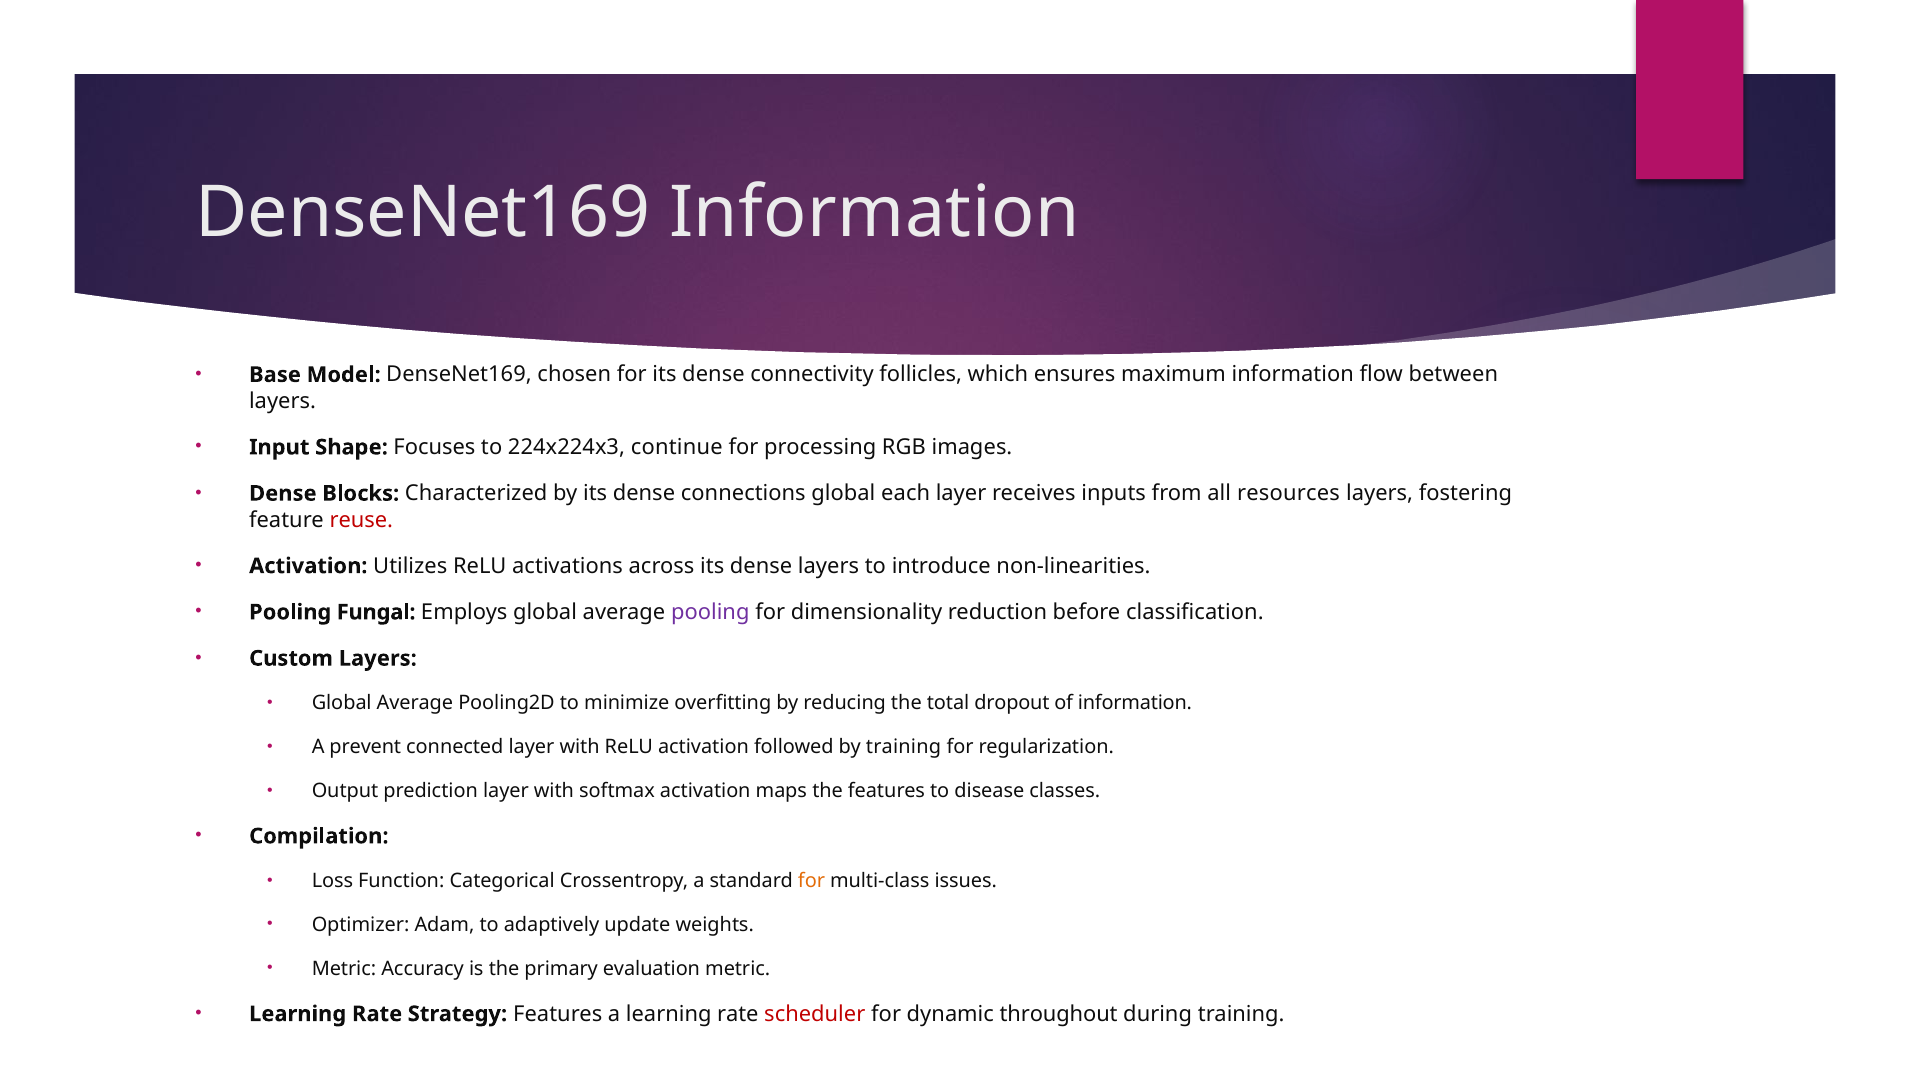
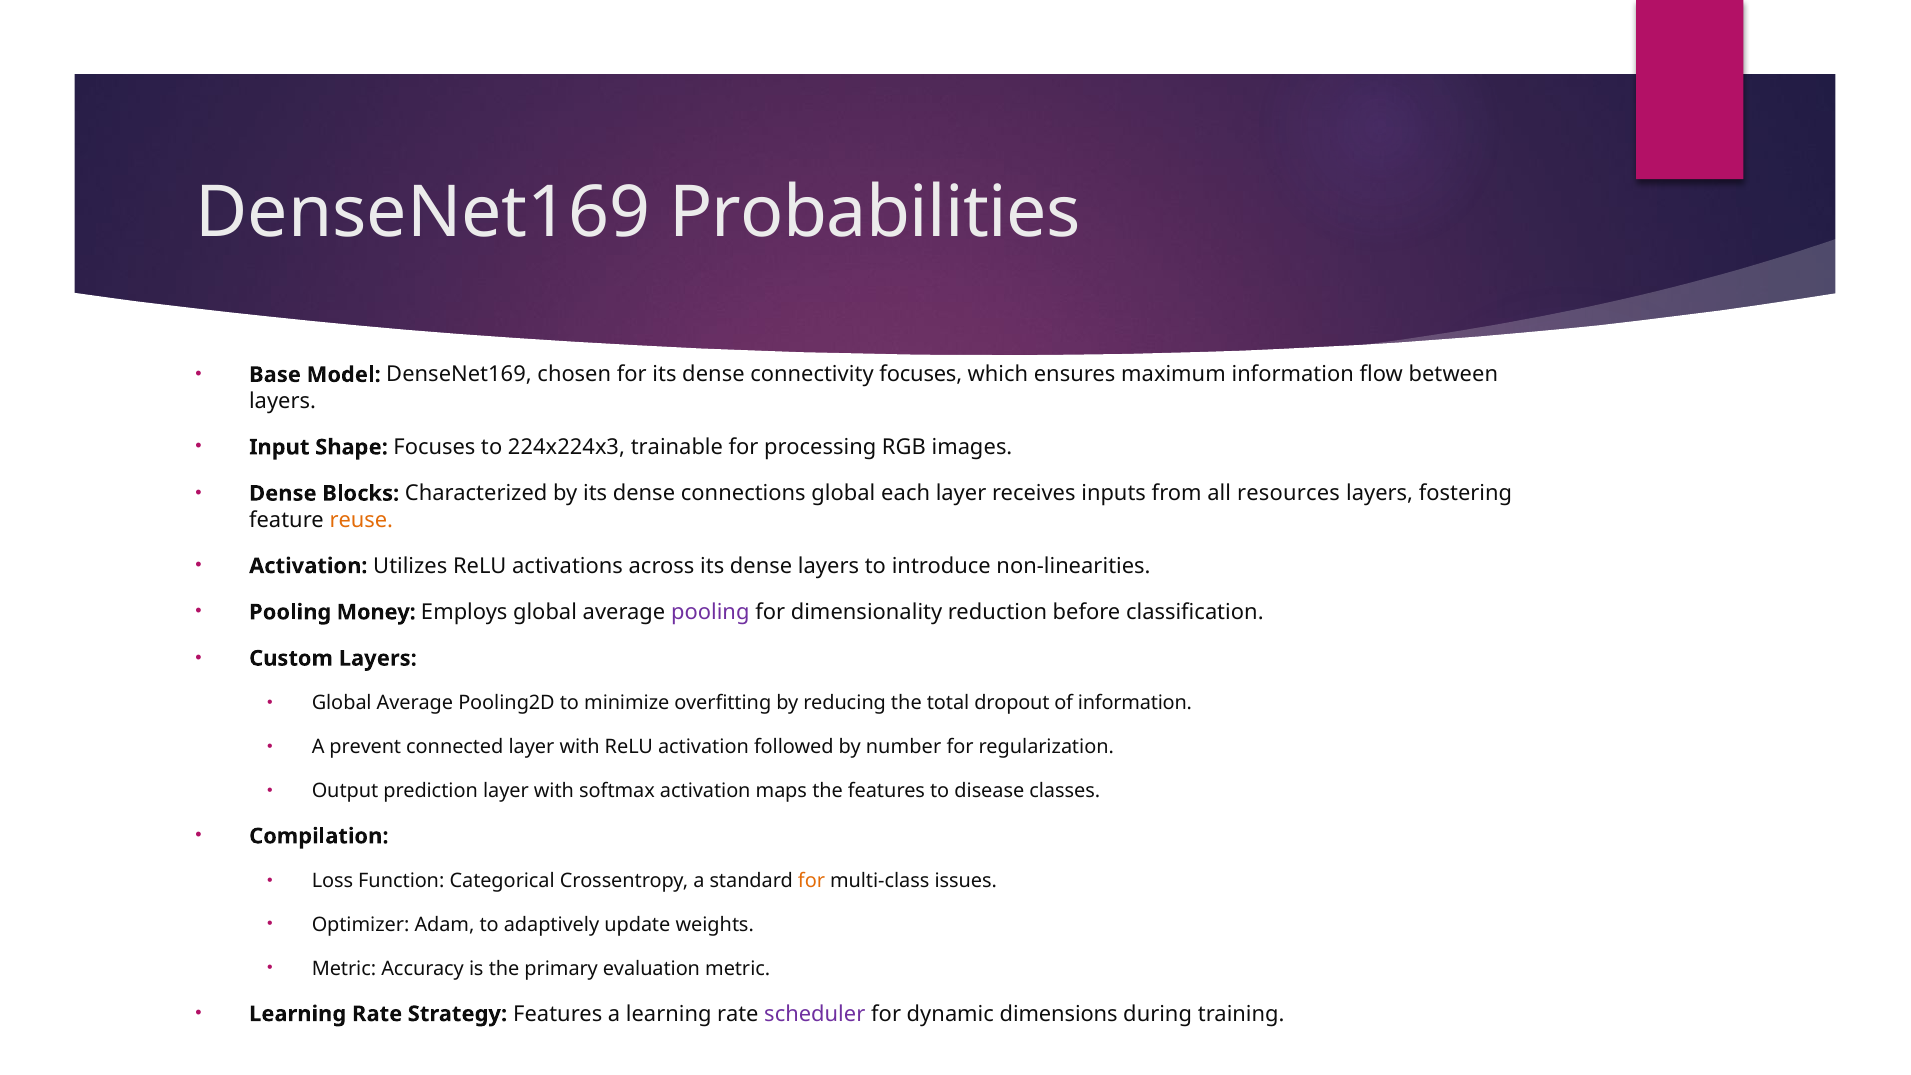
DenseNet169 Information: Information -> Probabilities
connectivity follicles: follicles -> focuses
continue: continue -> trainable
reuse colour: red -> orange
Fungal: Fungal -> Money
by training: training -> number
scheduler colour: red -> purple
throughout: throughout -> dimensions
